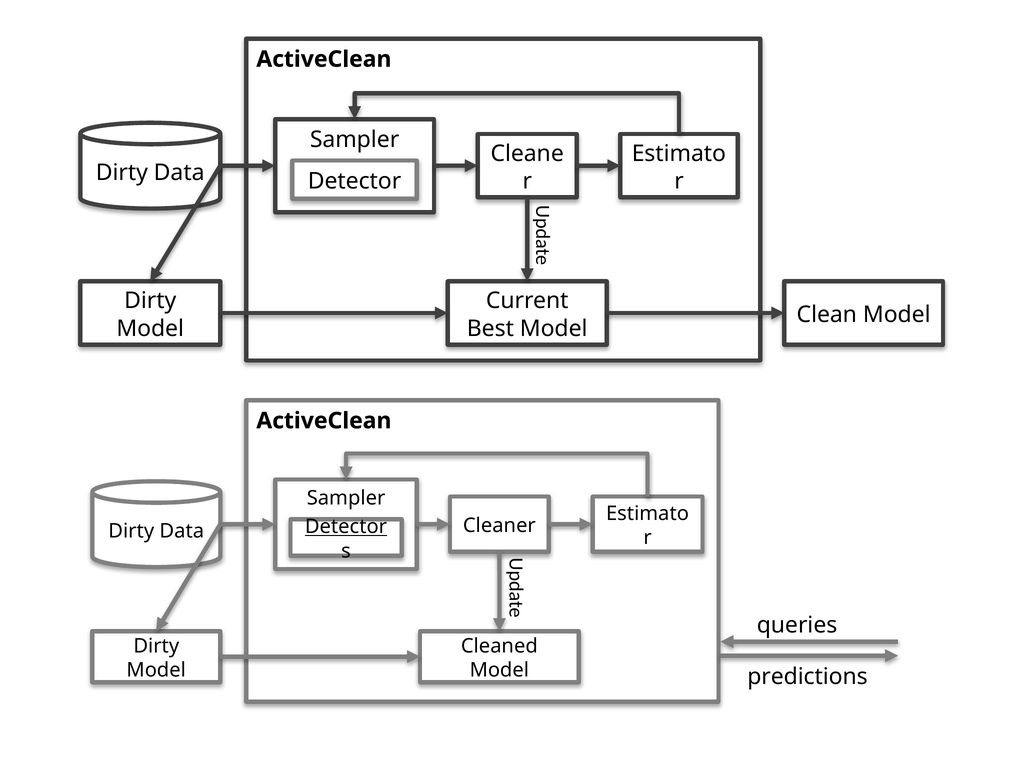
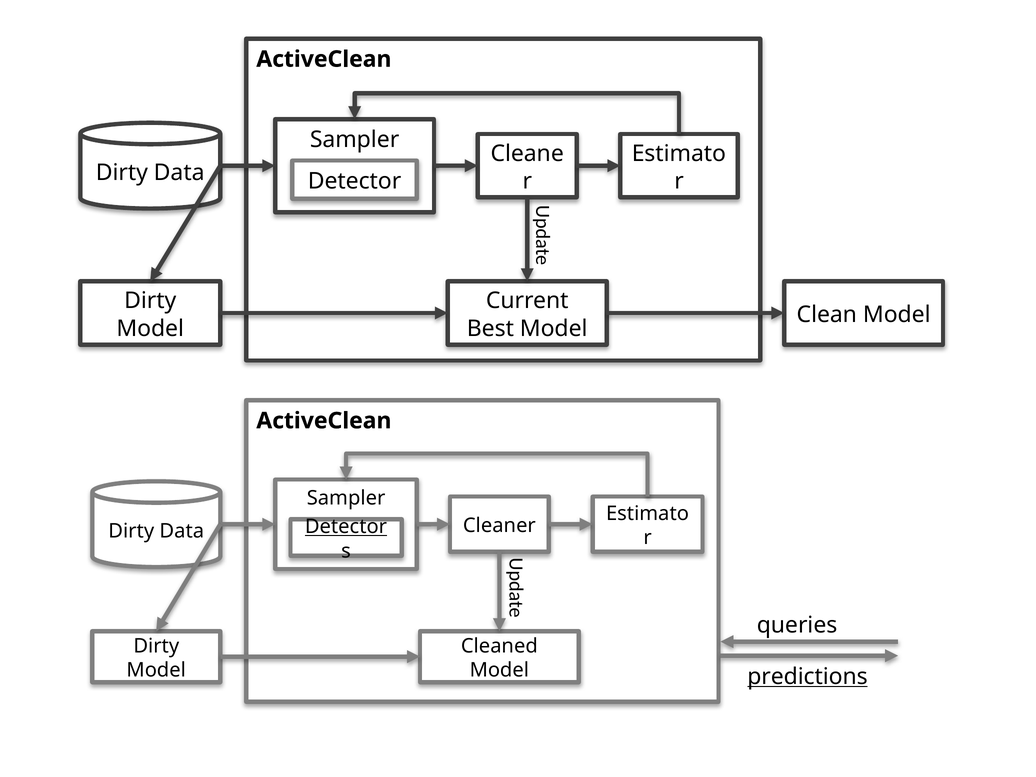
predictions underline: none -> present
